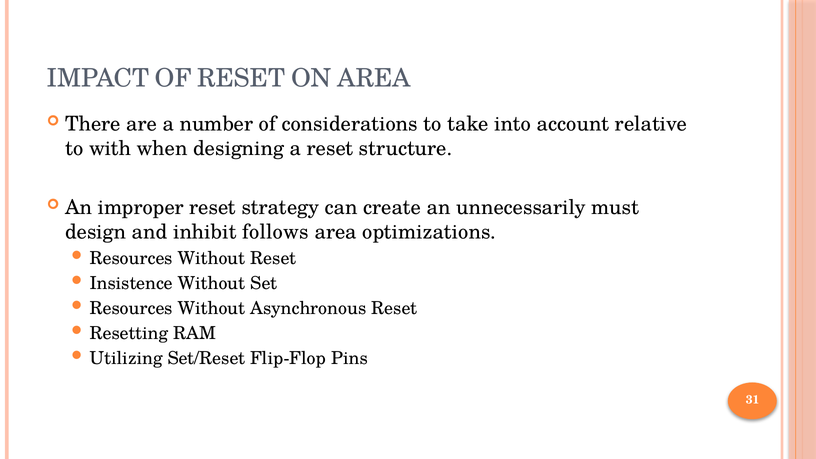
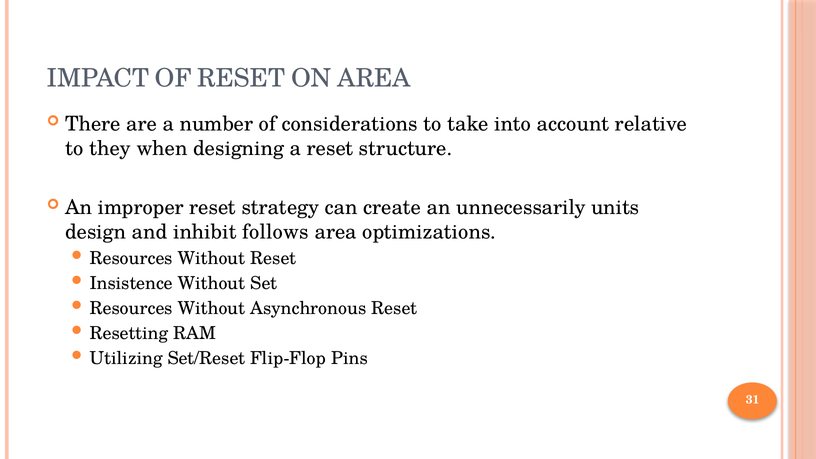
with: with -> they
must: must -> units
